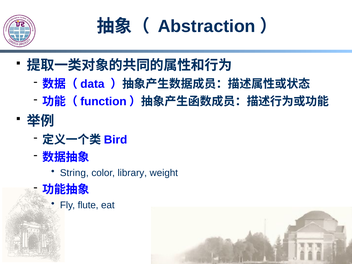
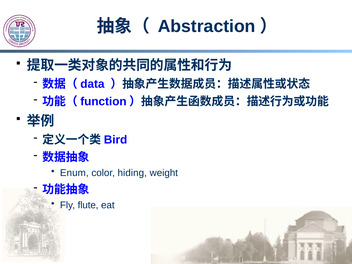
String: String -> Enum
library: library -> hiding
